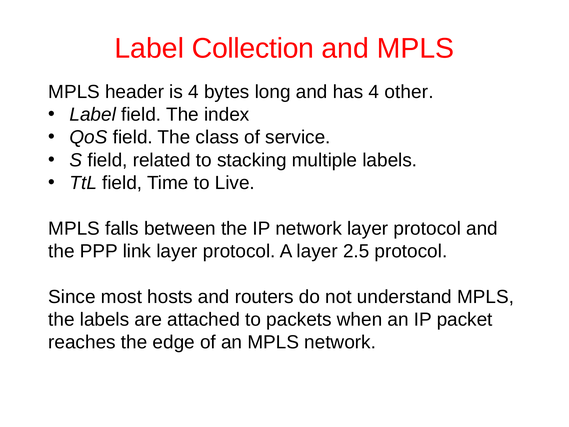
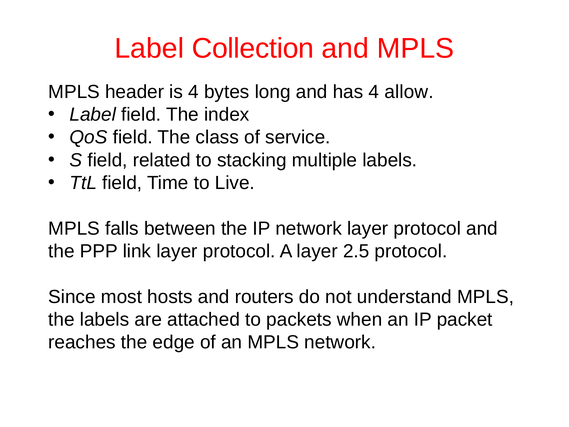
other: other -> allow
